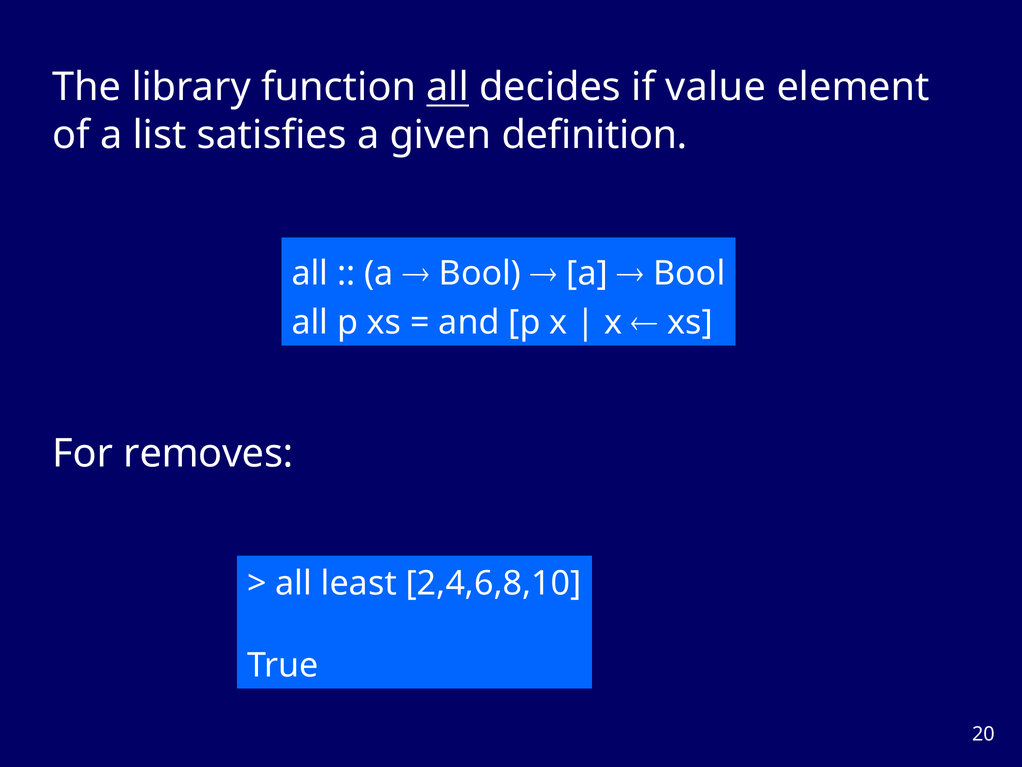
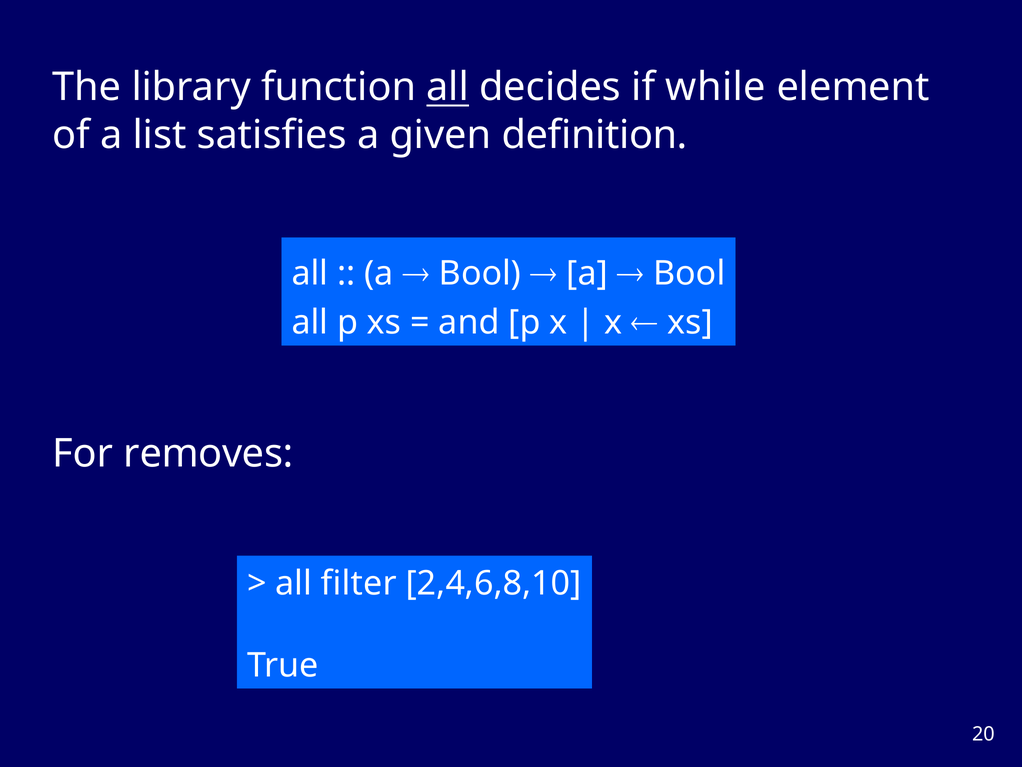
value: value -> while
least: least -> filter
